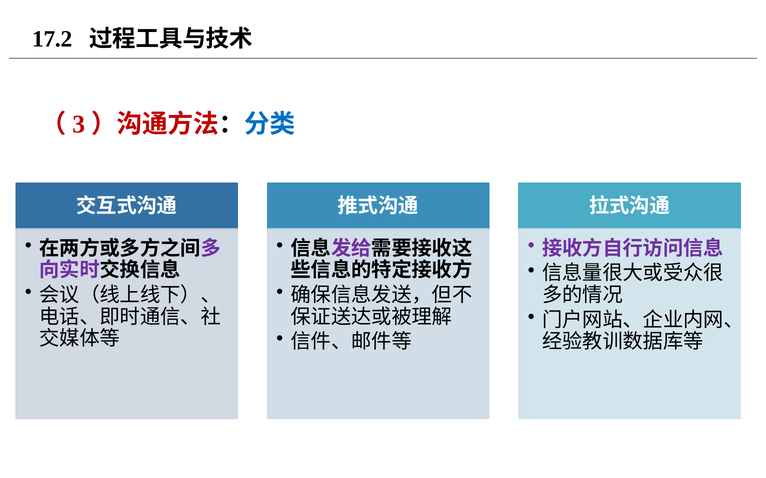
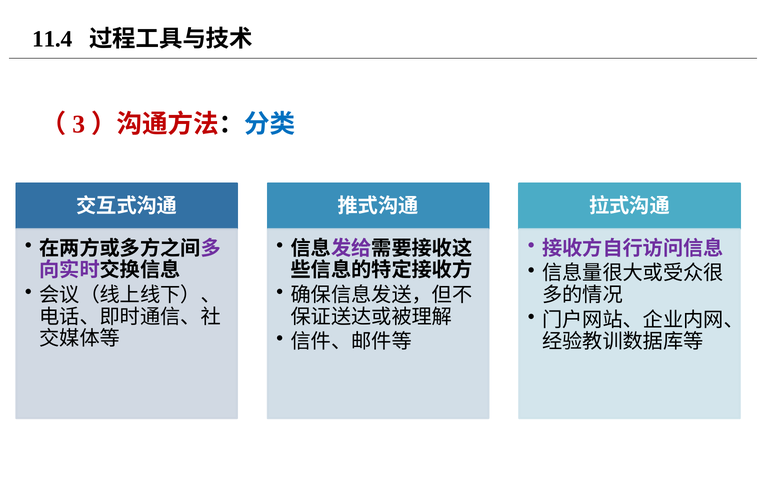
17.2: 17.2 -> 11.4
